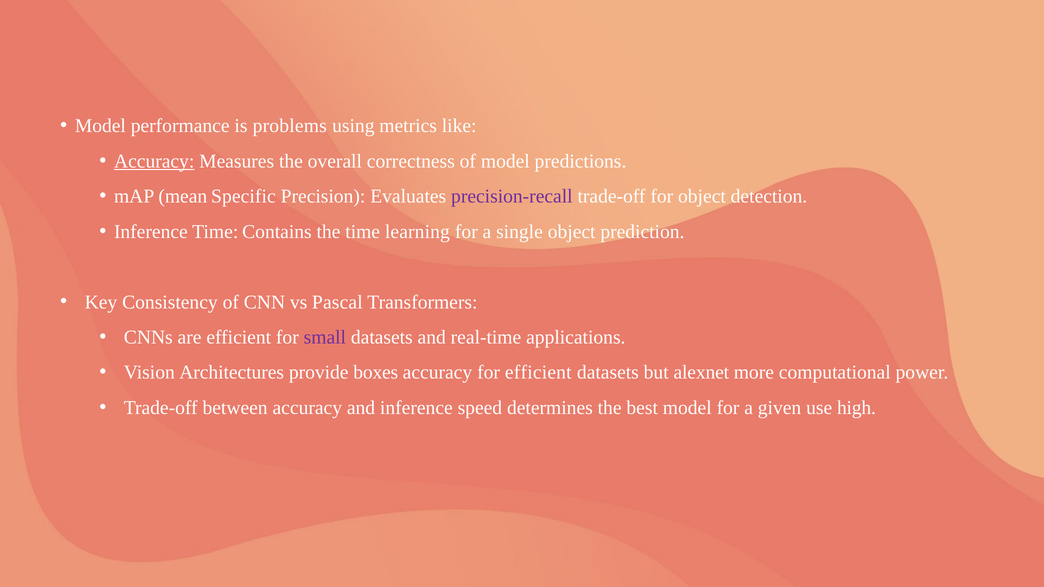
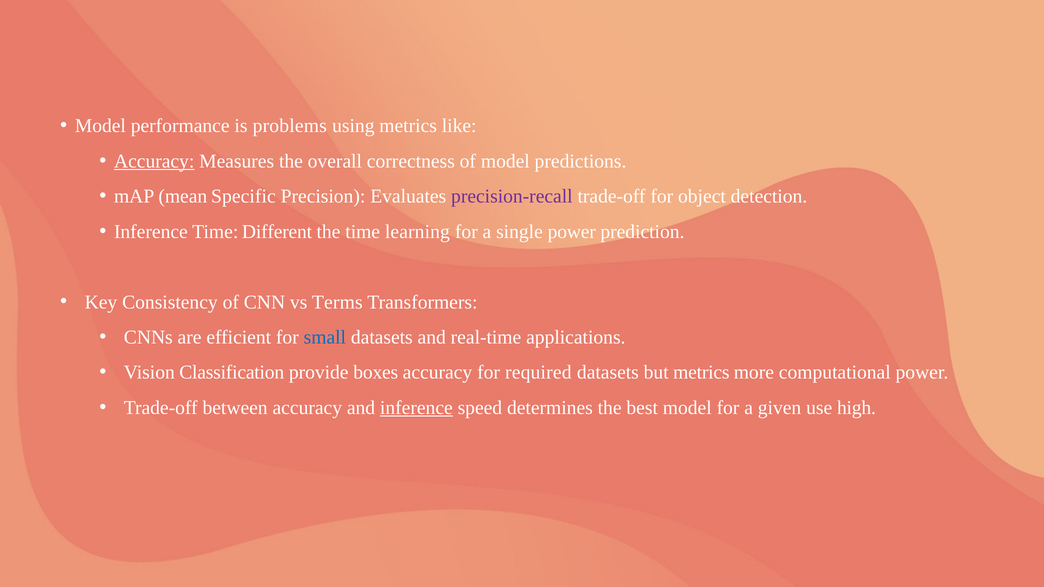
Contains: Contains -> Different
single object: object -> power
Pascal: Pascal -> Terms
small colour: purple -> blue
Architectures: Architectures -> Classification
for efficient: efficient -> required
but alexnet: alexnet -> metrics
inference at (416, 408) underline: none -> present
